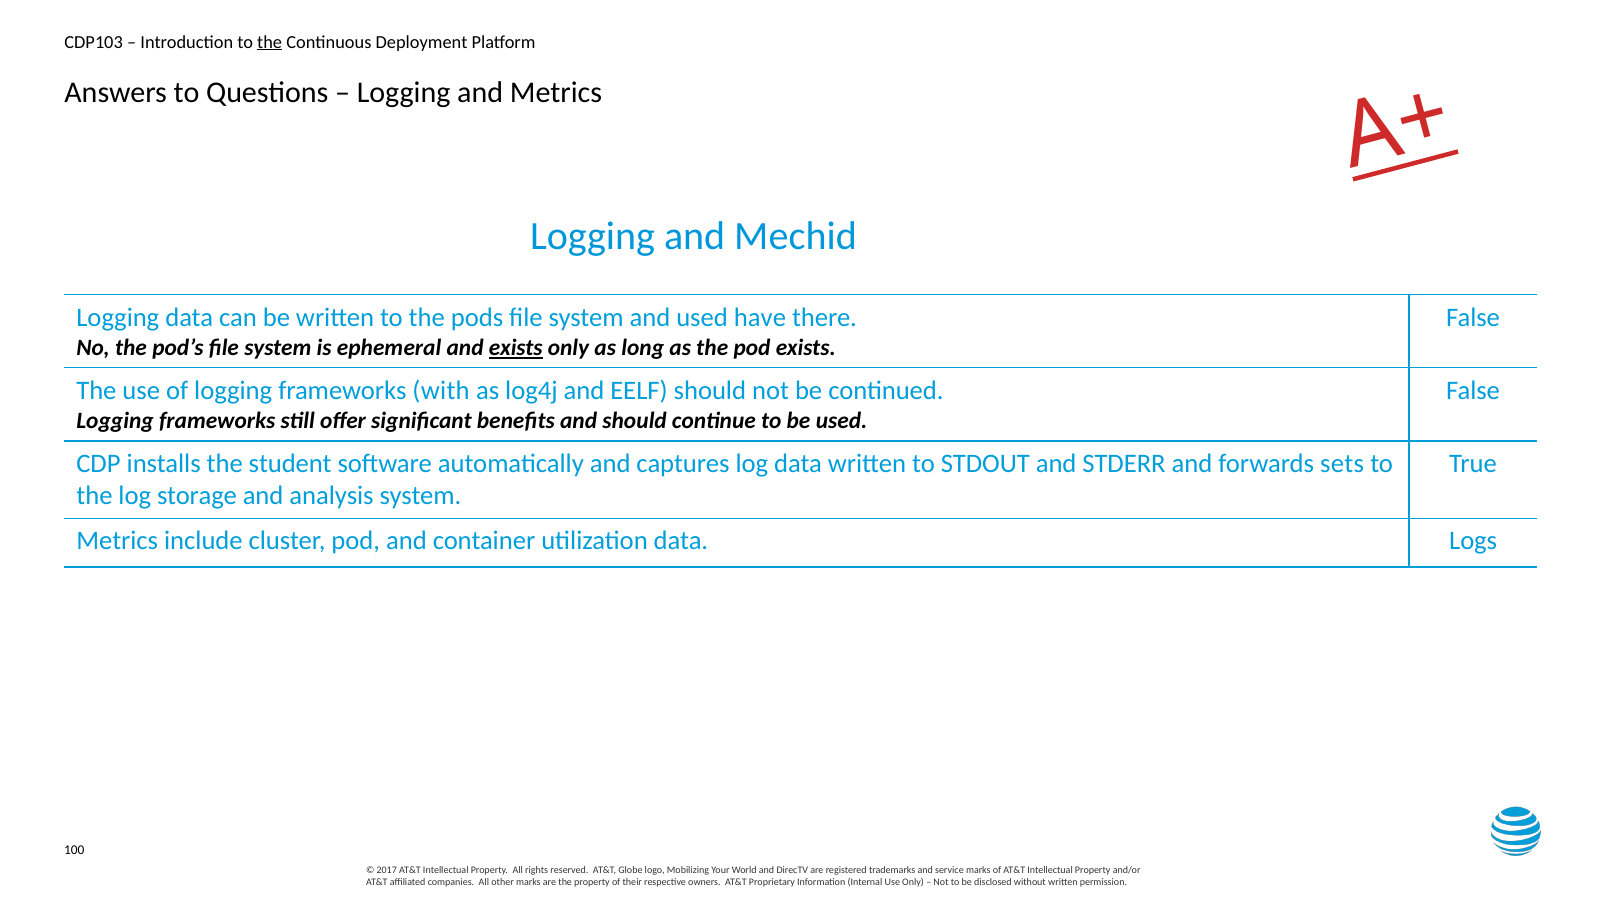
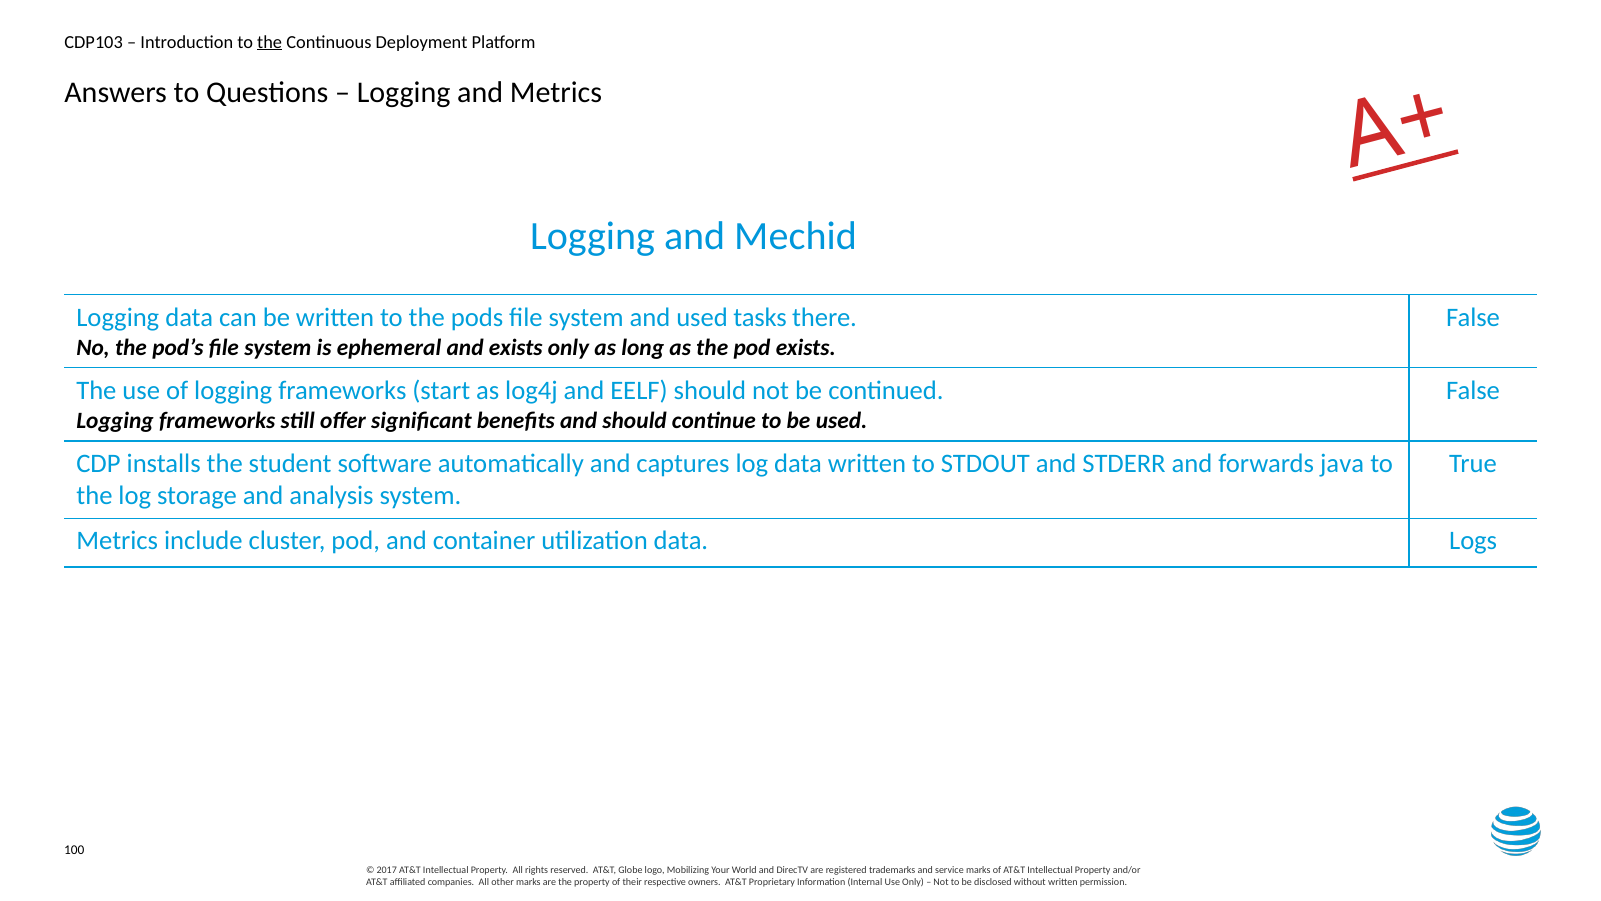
have: have -> tasks
exists at (516, 348) underline: present -> none
with: with -> start
sets: sets -> java
